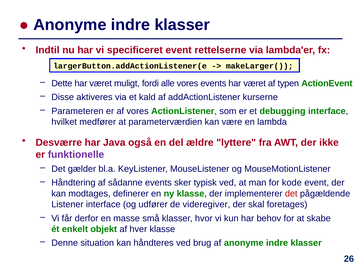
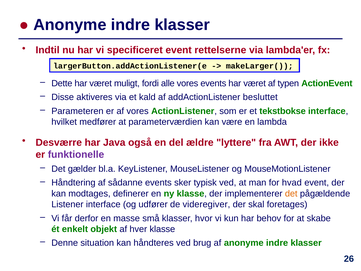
kurserne: kurserne -> besluttet
debugging: debugging -> tekstbokse
kode: kode -> hvad
det at (291, 193) colour: red -> orange
